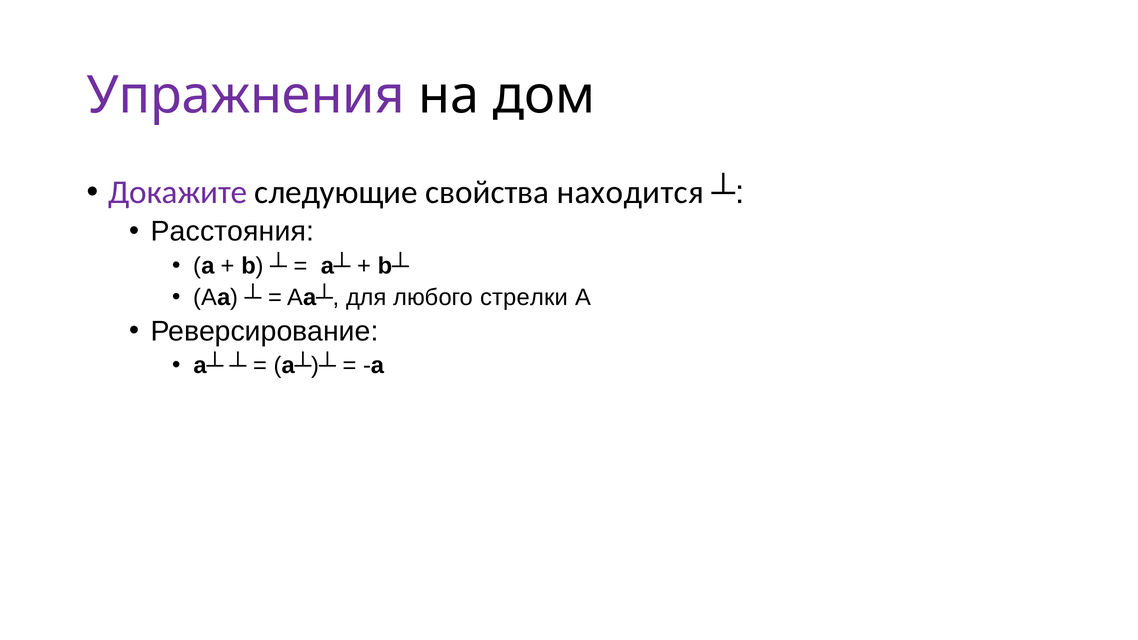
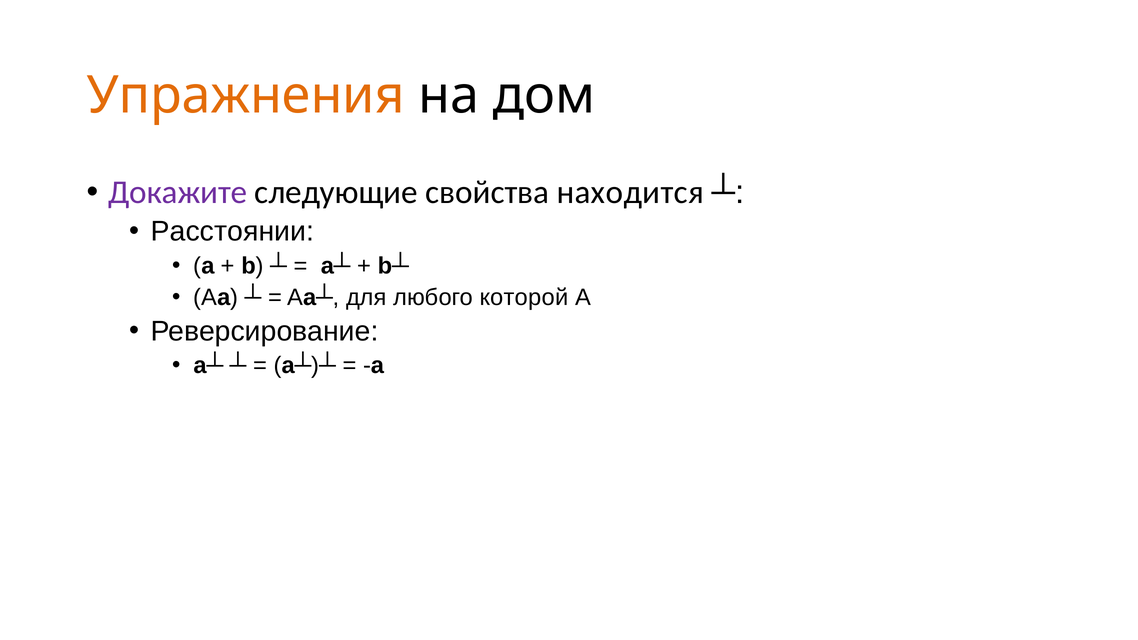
Упражнения colour: purple -> orange
Расстояния: Расстояния -> Расстоянии
стрелки: стрелки -> которой
